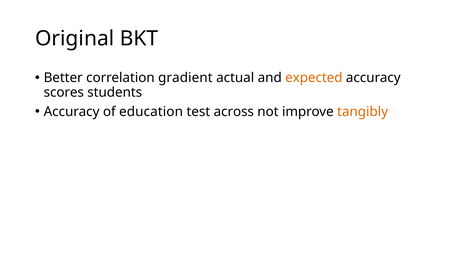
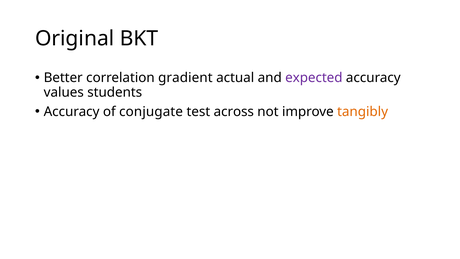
expected colour: orange -> purple
scores: scores -> values
education: education -> conjugate
